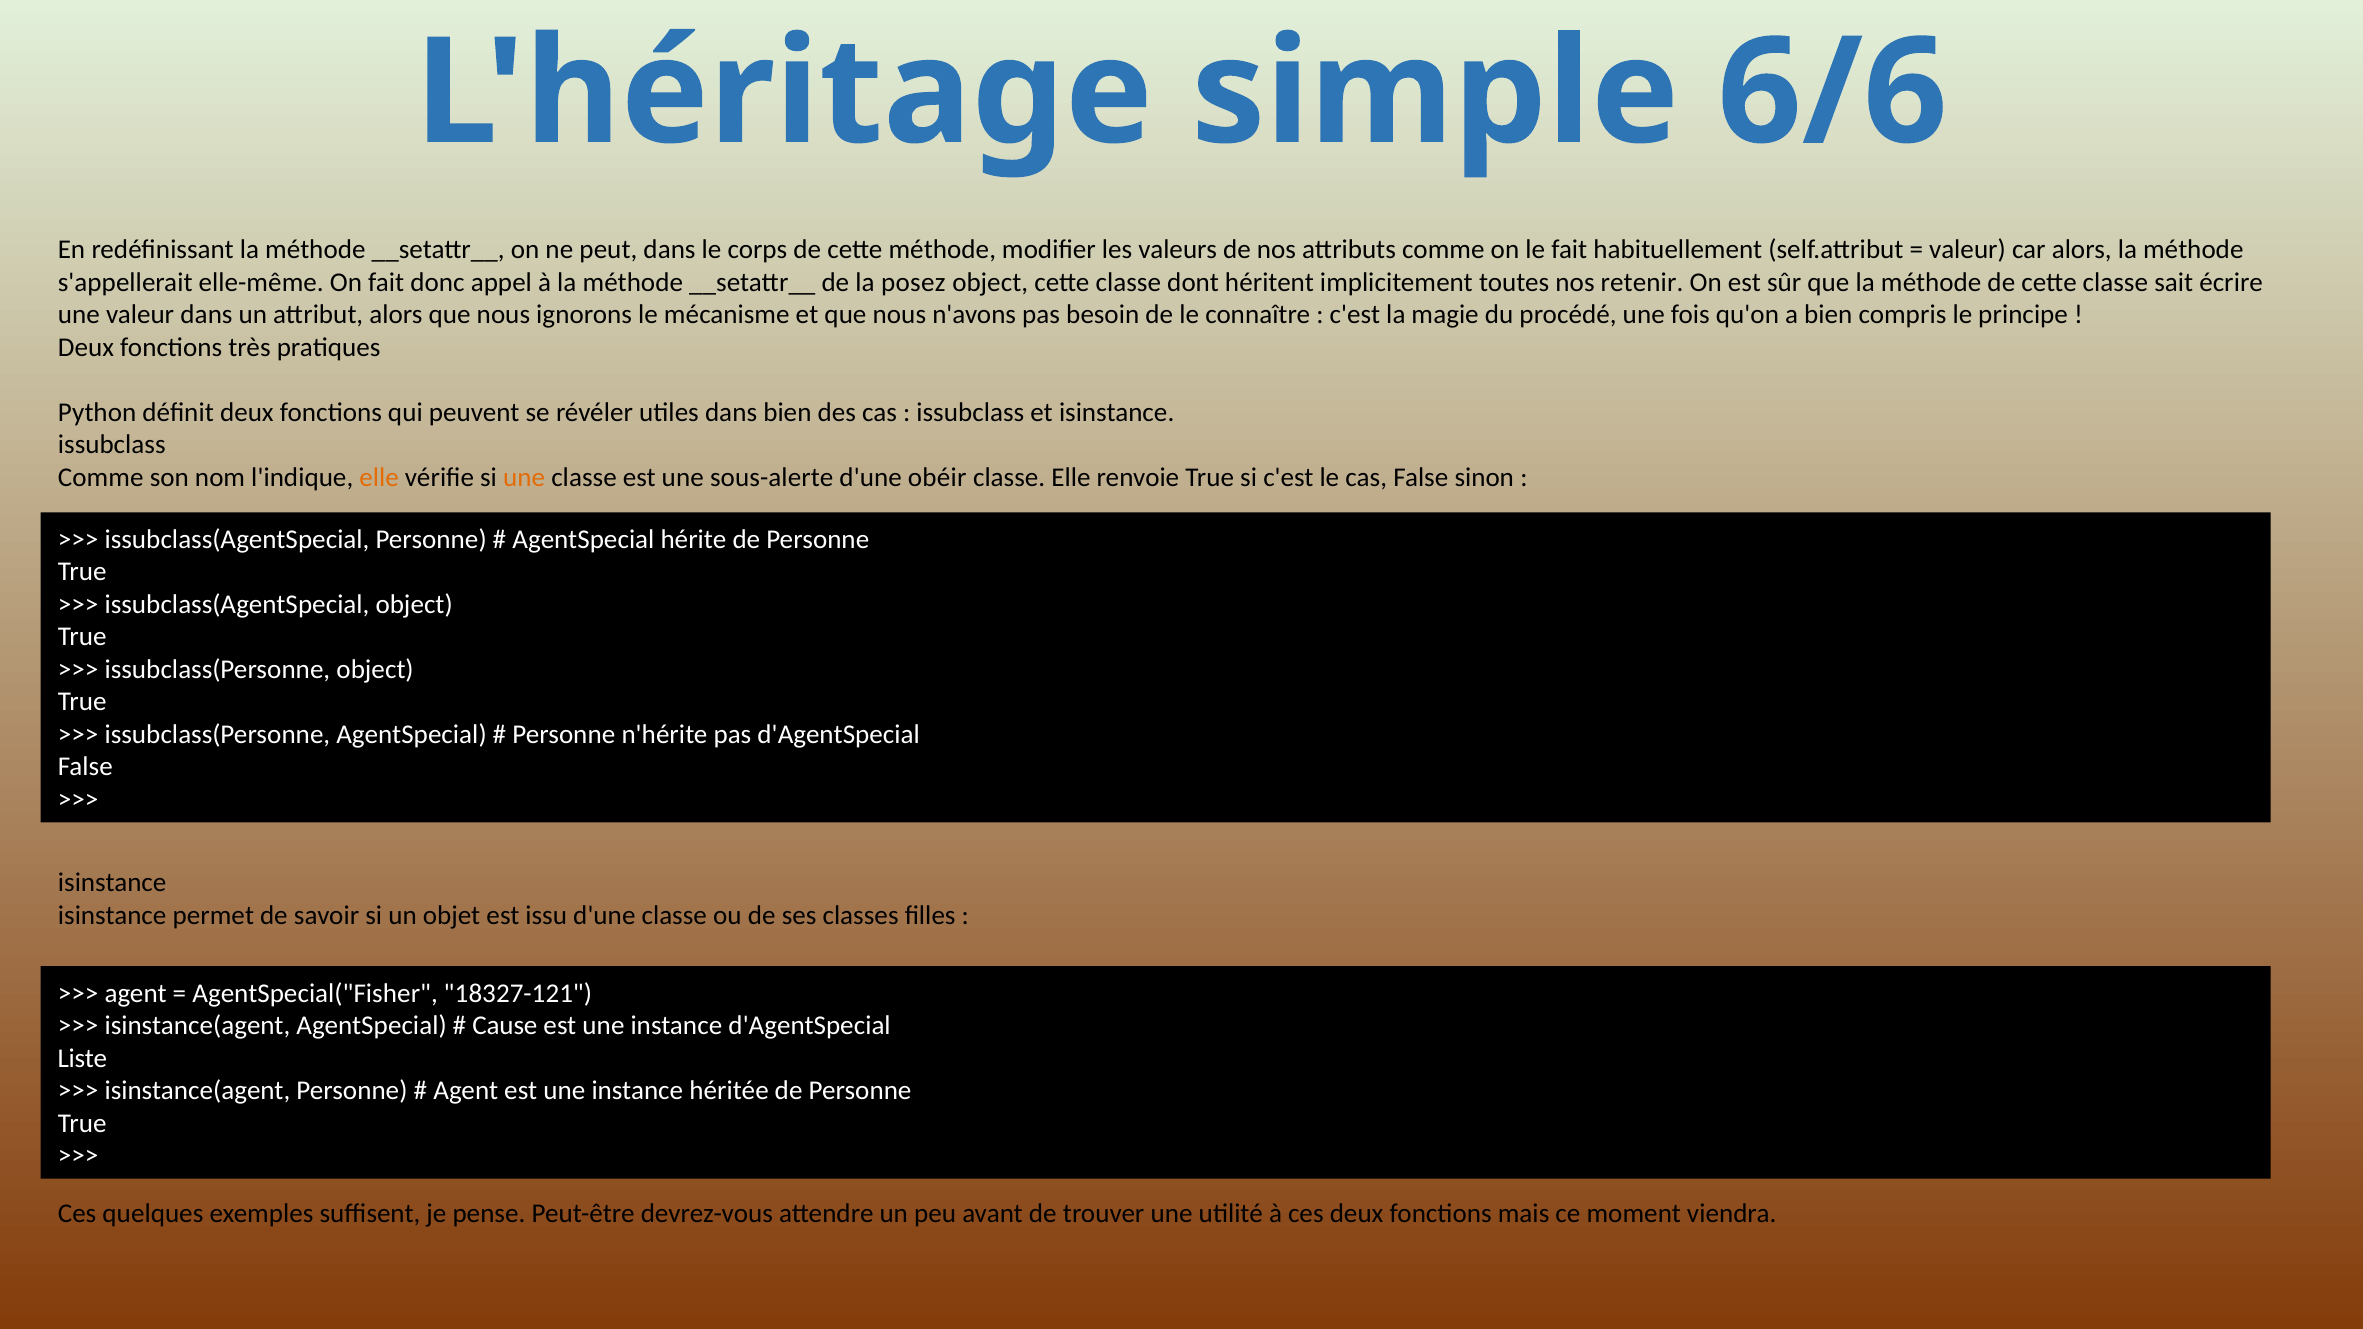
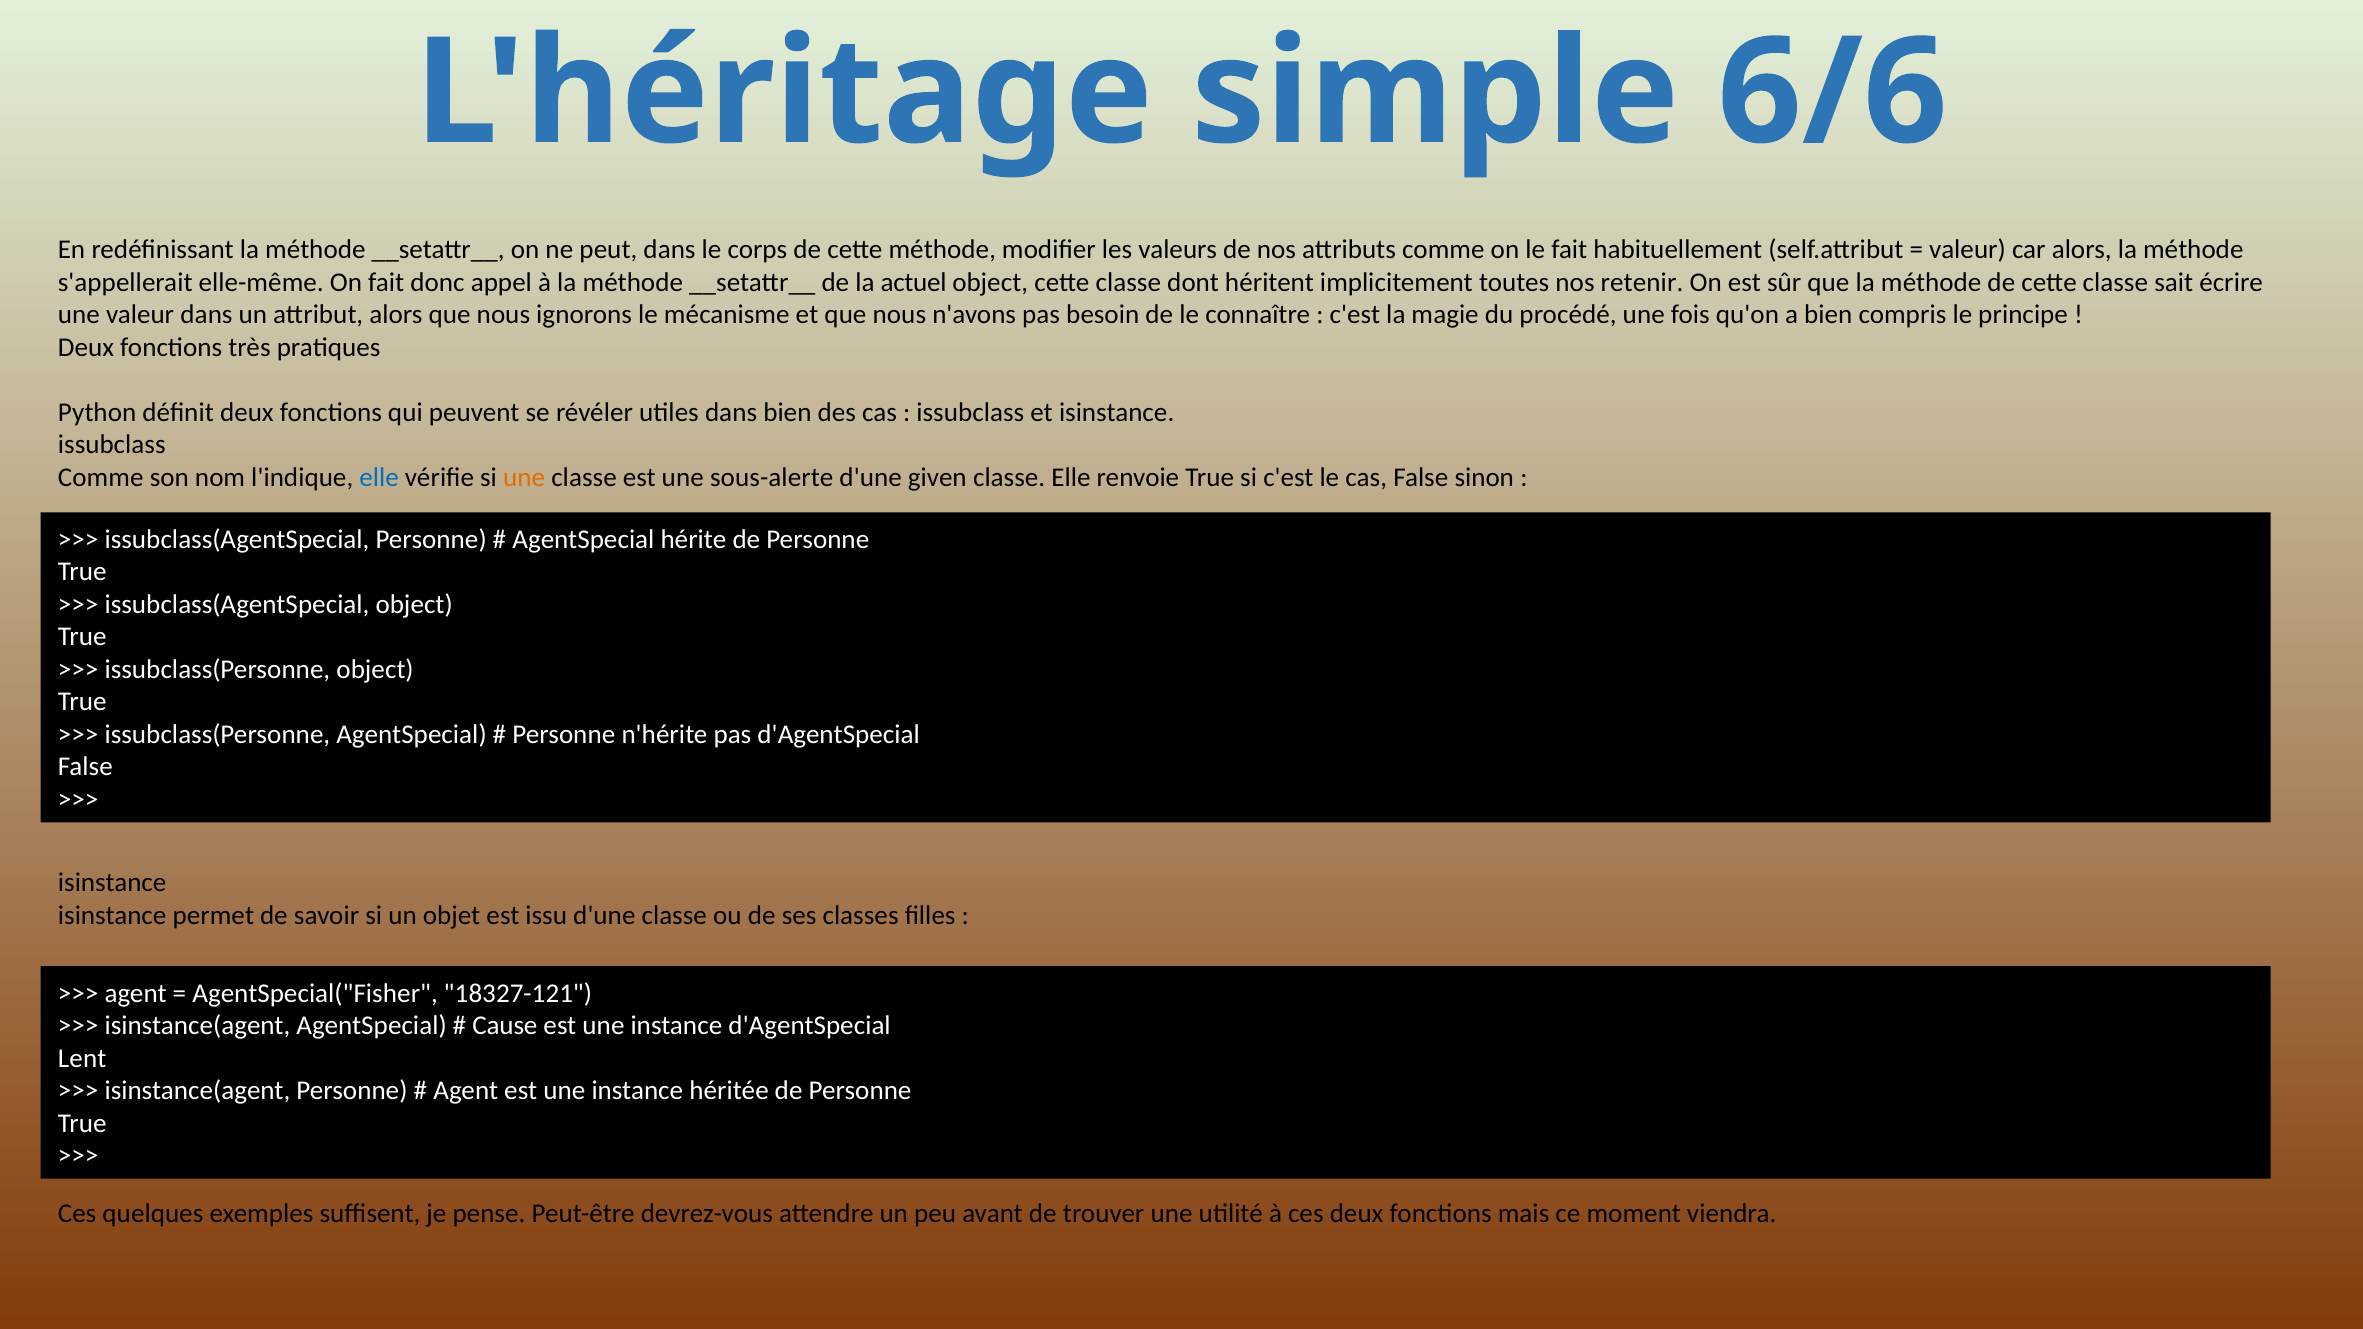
posez: posez -> actuel
elle at (379, 478) colour: orange -> blue
obéir: obéir -> given
Liste: Liste -> Lent
